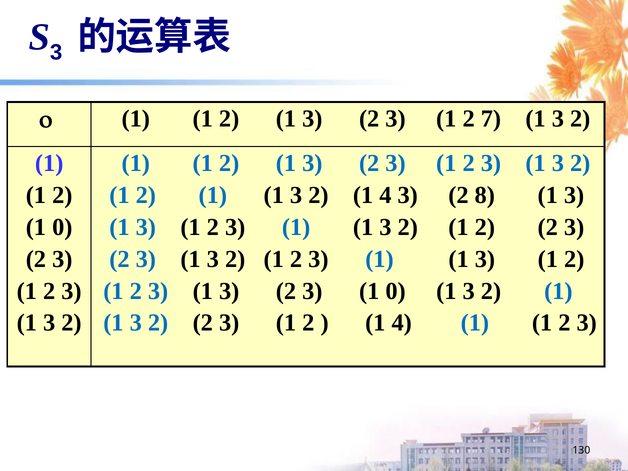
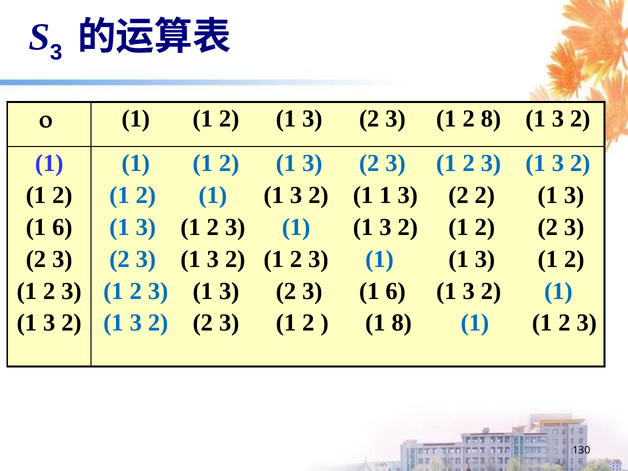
2 7: 7 -> 8
4 at (385, 195): 4 -> 1
8 at (485, 195): 8 -> 2
0 at (62, 227): 0 -> 6
3 1 0: 0 -> 6
4 at (402, 323): 4 -> 8
